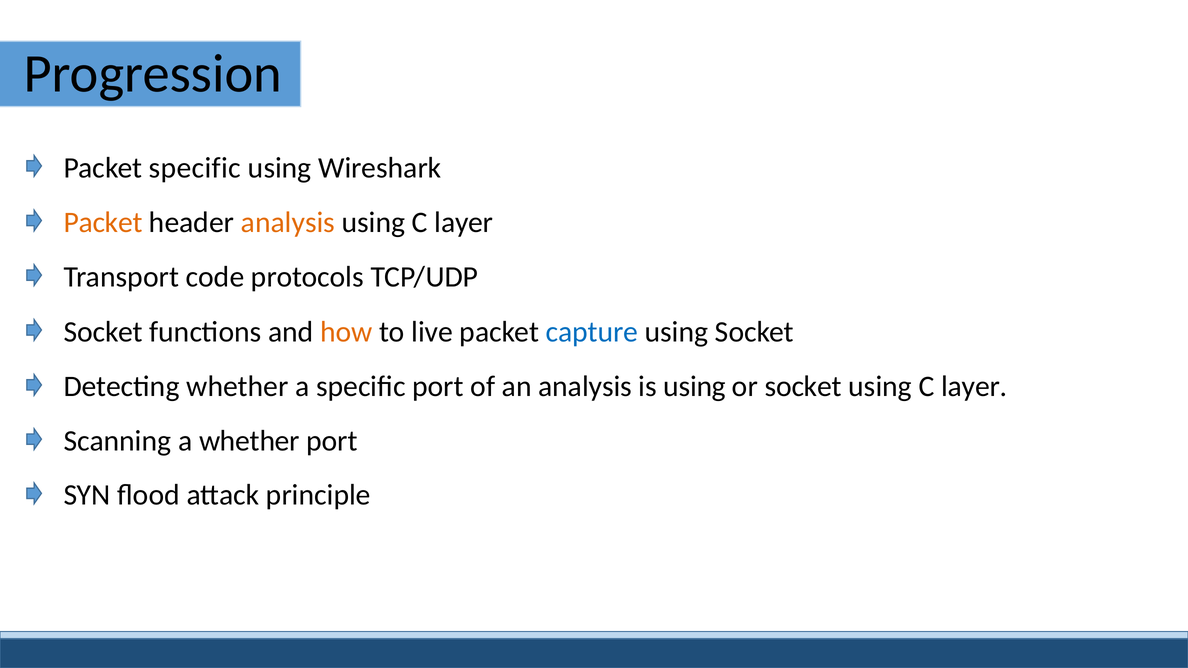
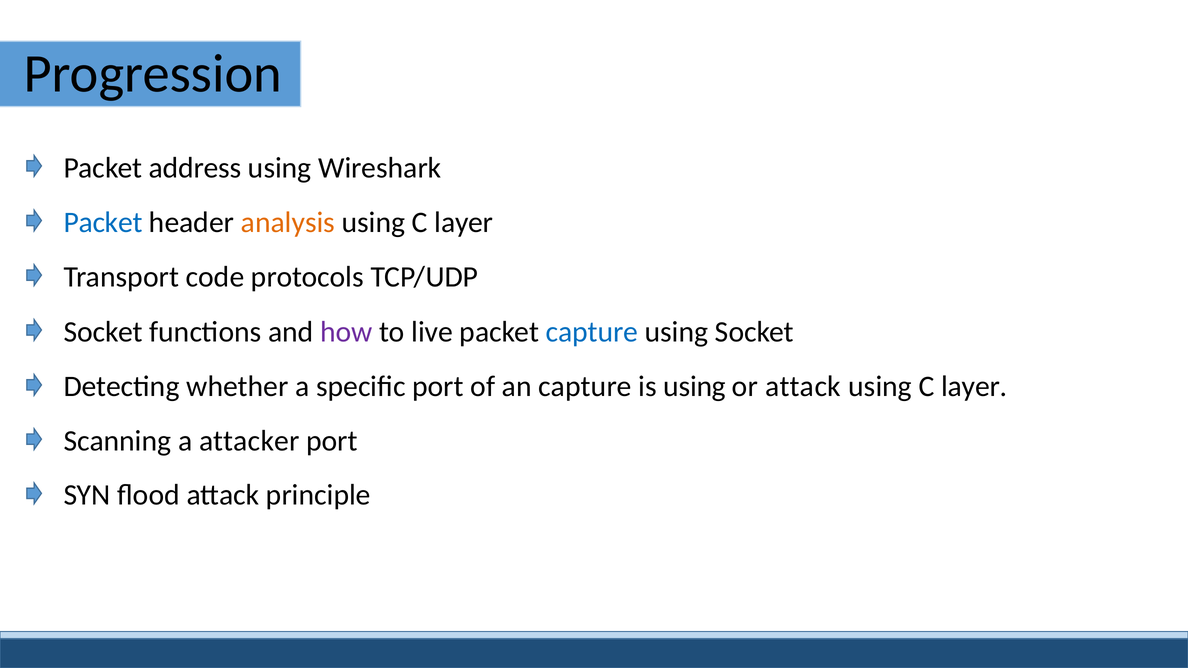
Packet specific: specific -> address
Packet at (103, 222) colour: orange -> blue
how colour: orange -> purple
an analysis: analysis -> capture
or socket: socket -> attack
a whether: whether -> attacker
